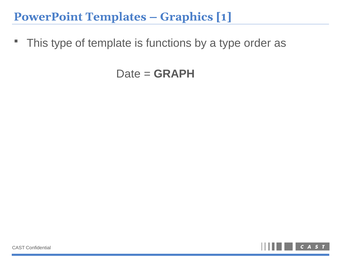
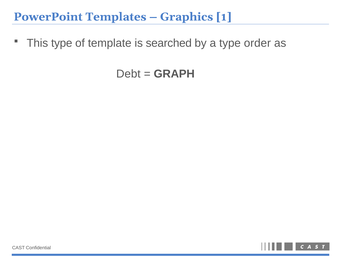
functions: functions -> searched
Date: Date -> Debt
